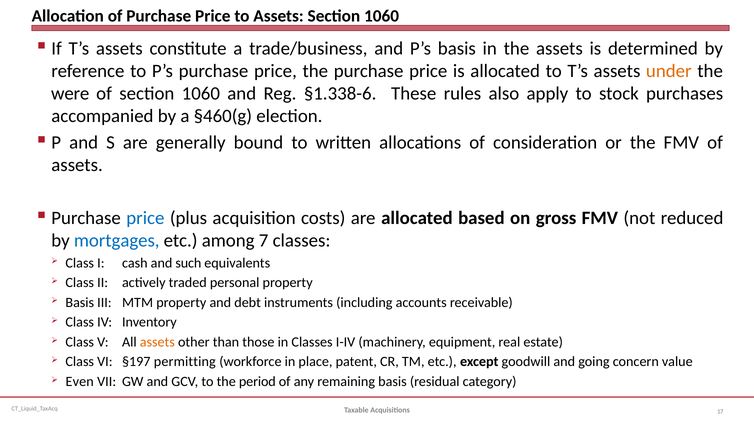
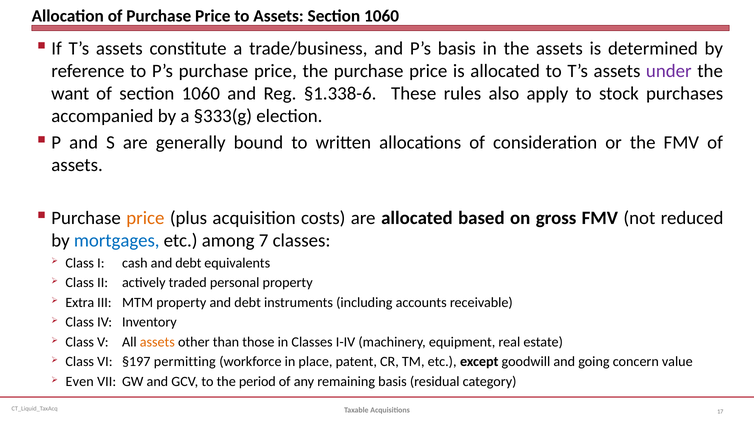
under colour: orange -> purple
were: were -> want
§460(g: §460(g -> §333(g
price at (145, 218) colour: blue -> orange
cash and such: such -> debt
Basis at (80, 303): Basis -> Extra
